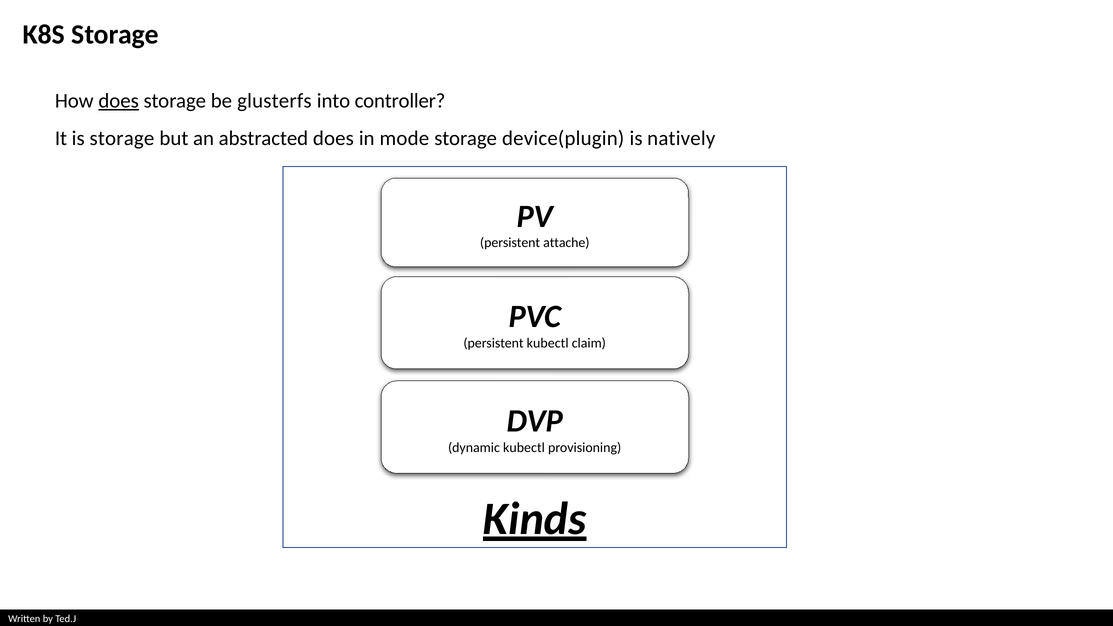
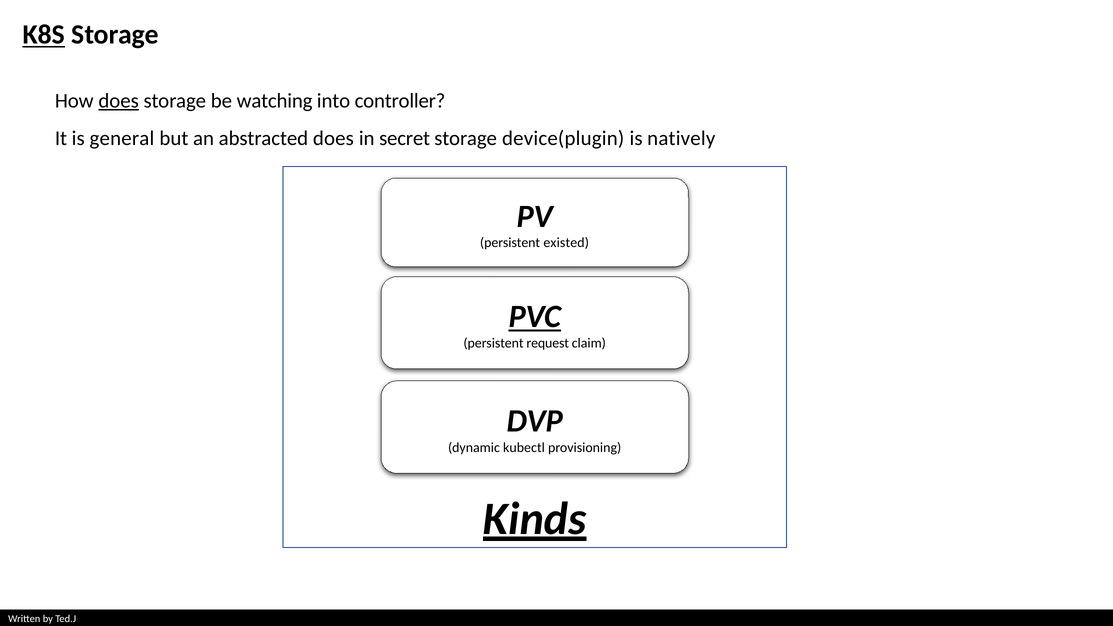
K8S underline: none -> present
glusterfs: glusterfs -> watching
is storage: storage -> general
mode: mode -> secret
attache: attache -> existed
PVC underline: none -> present
persistent kubectl: kubectl -> request
